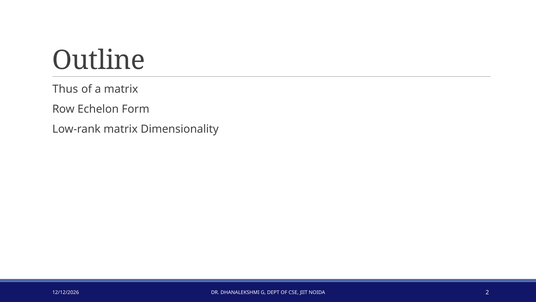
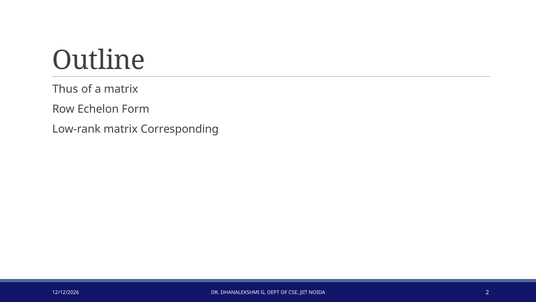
Dimensionality: Dimensionality -> Corresponding
